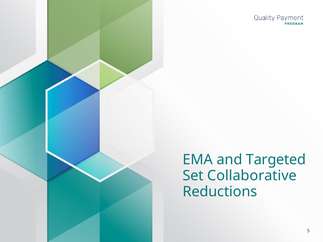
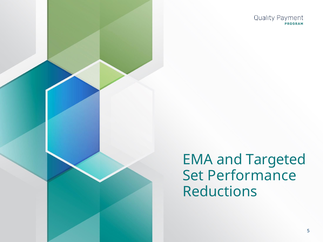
Collaborative: Collaborative -> Performance
